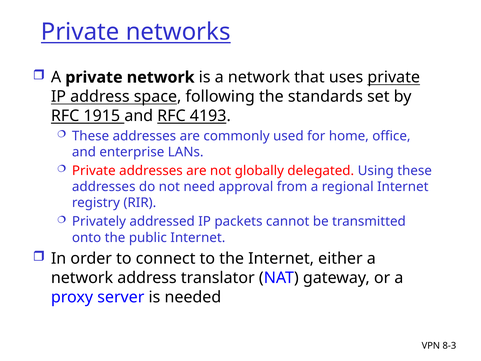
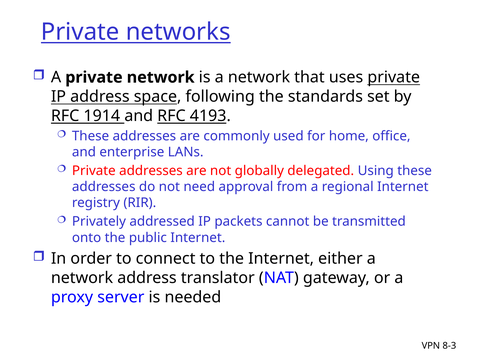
1915: 1915 -> 1914
